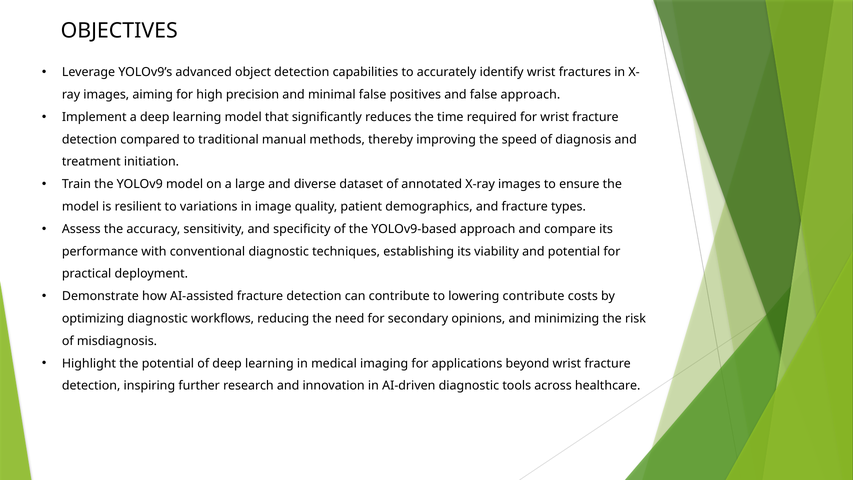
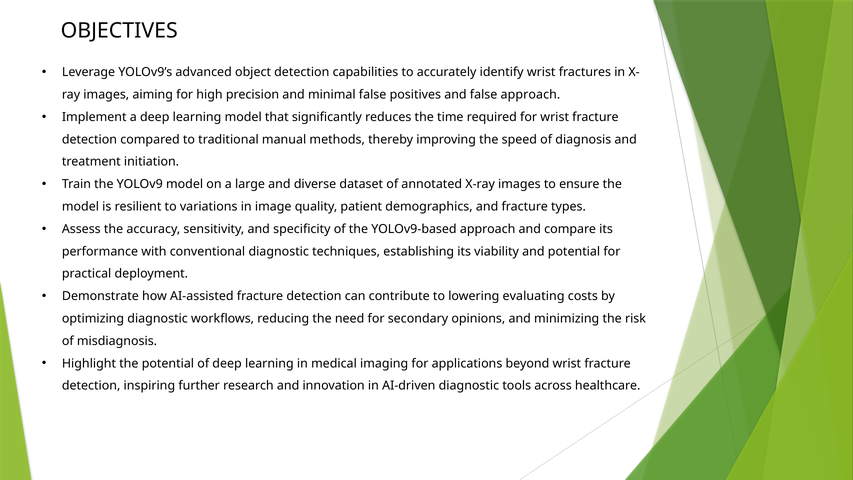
lowering contribute: contribute -> evaluating
